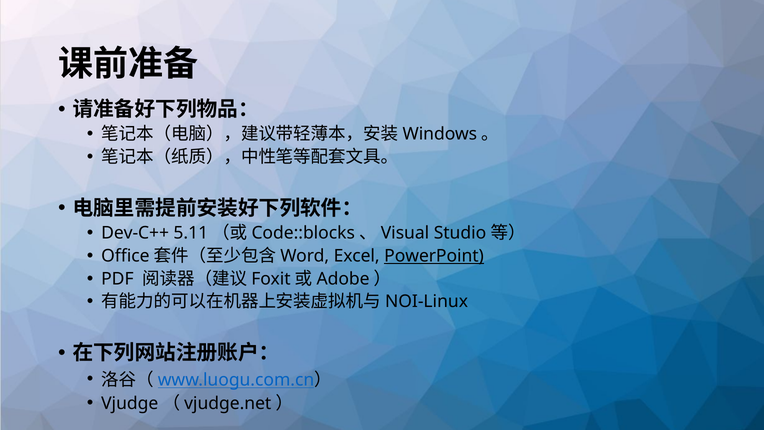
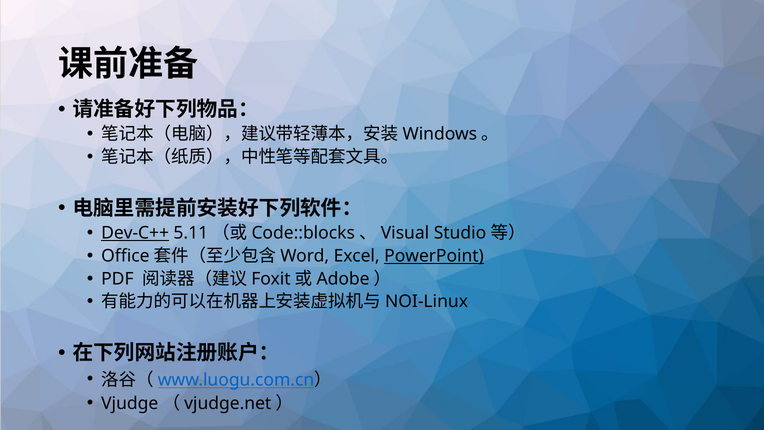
Dev-C++ underline: none -> present
